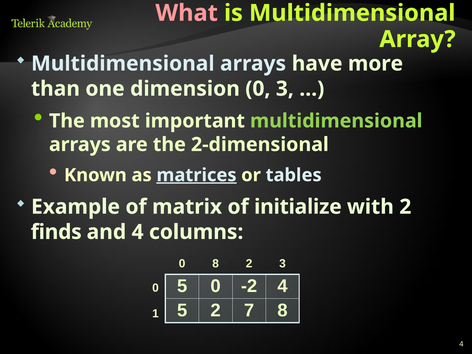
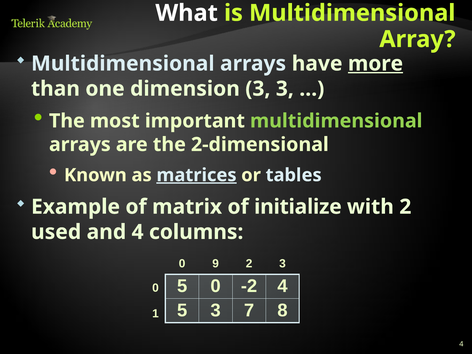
What colour: pink -> white
more underline: none -> present
dimension 0: 0 -> 3
finds: finds -> used
0 8: 8 -> 9
5 2: 2 -> 3
